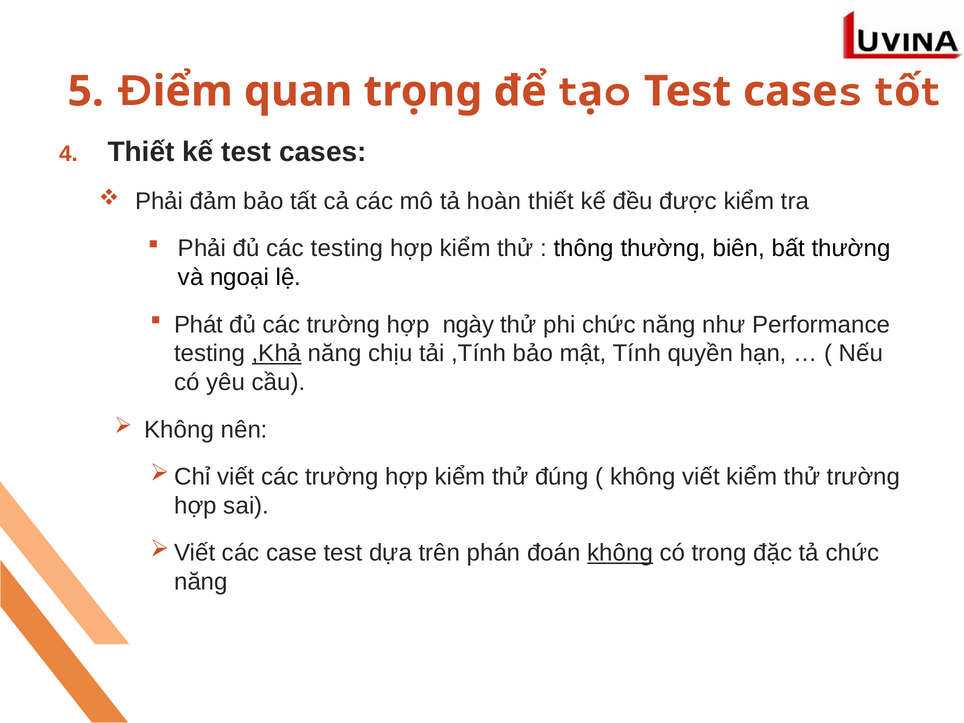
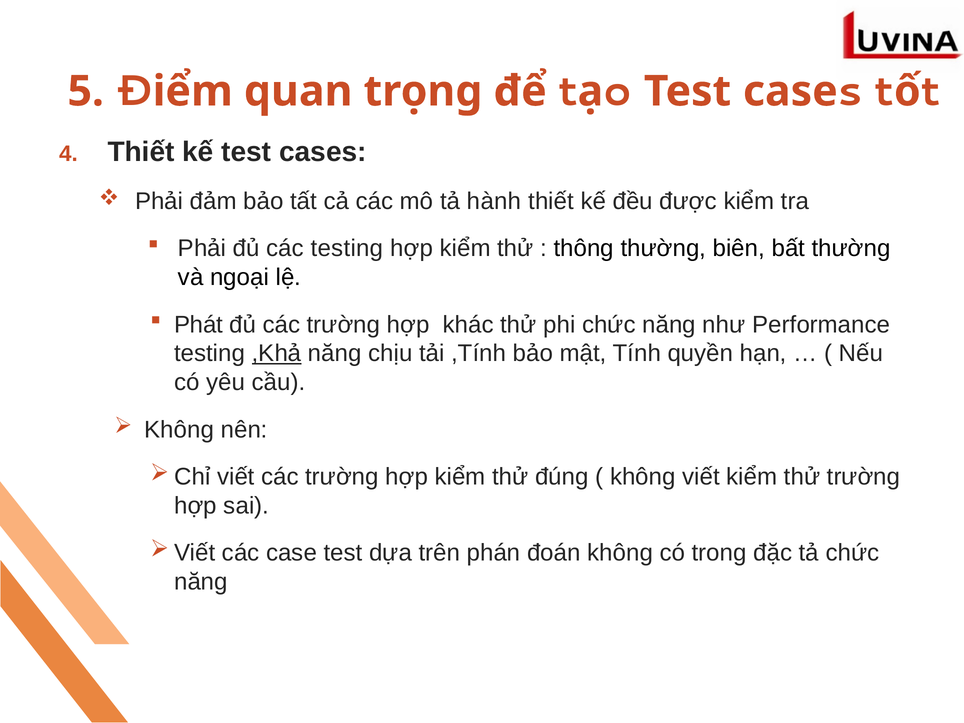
hoàn: hoàn -> hành
ngày: ngày -> khác
không at (620, 553) underline: present -> none
